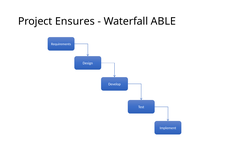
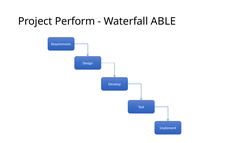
Ensures: Ensures -> Perform
